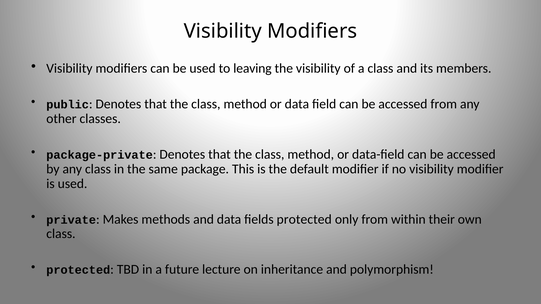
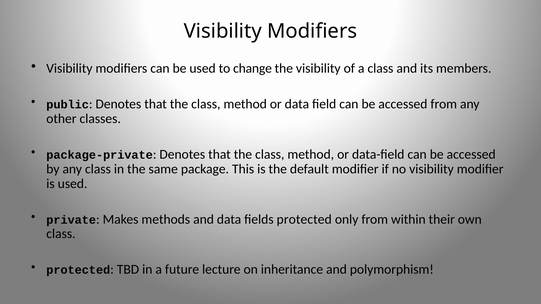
leaving: leaving -> change
